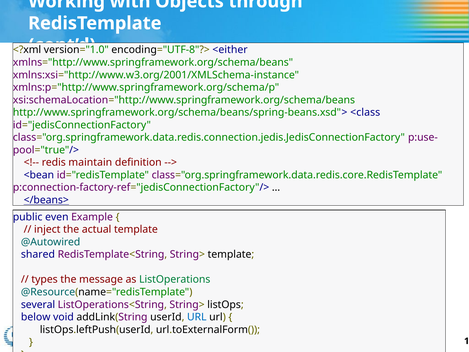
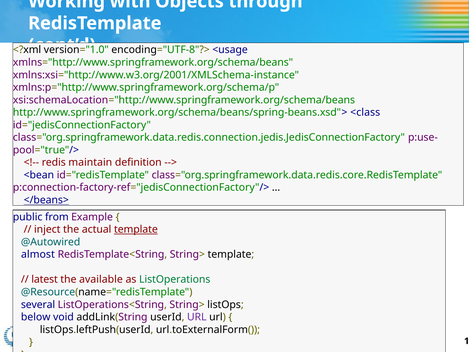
<either: <either -> <usage
even: even -> from
template at (136, 229) underline: none -> present
shared: shared -> almost
types: types -> latest
message: message -> available
URL at (197, 317) colour: blue -> purple
